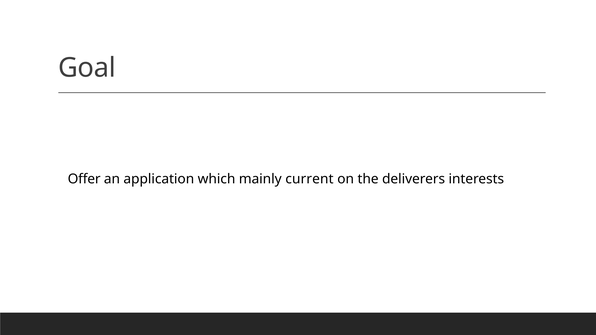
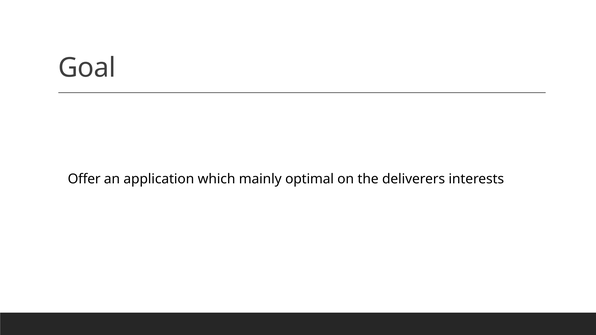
current: current -> optimal
